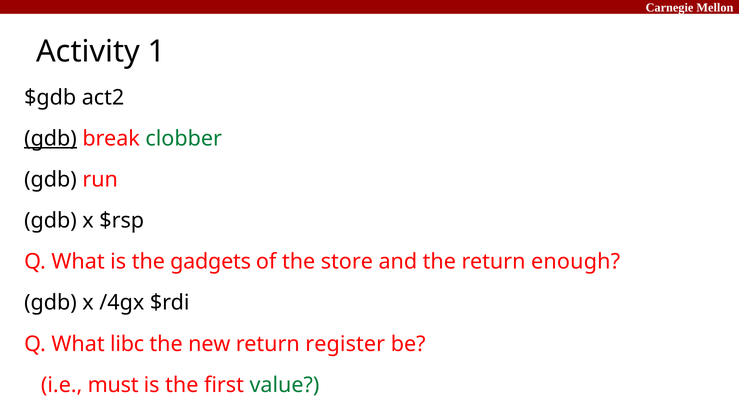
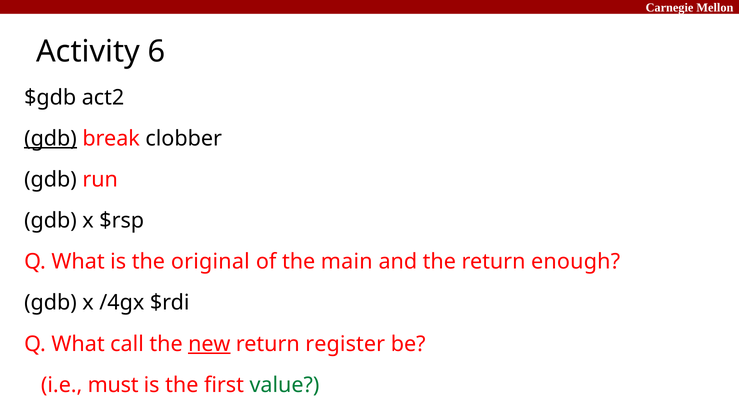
1: 1 -> 6
clobber colour: green -> black
gadgets: gadgets -> original
store: store -> main
libc: libc -> call
new underline: none -> present
